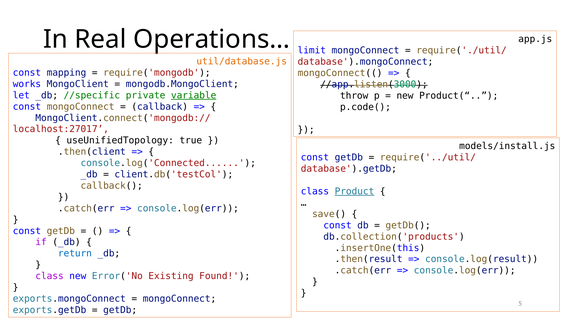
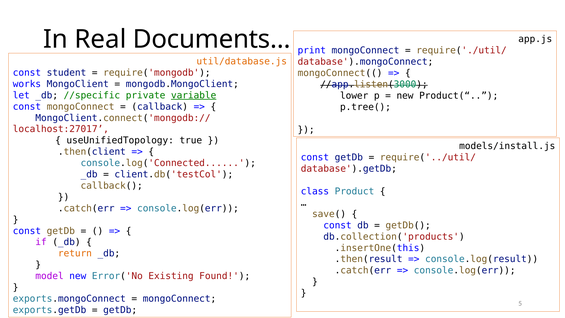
Operations…: Operations… -> Documents…
limit: limit -> print
mapping: mapping -> student
throw: throw -> lower
p.code(: p.code( -> p.tree(
Product underline: present -> none
return colour: blue -> orange
class at (50, 276): class -> model
